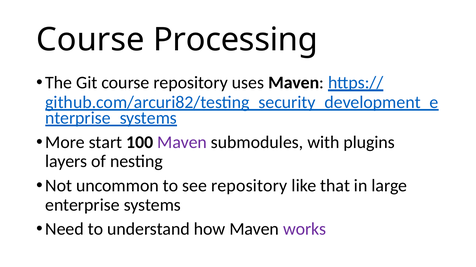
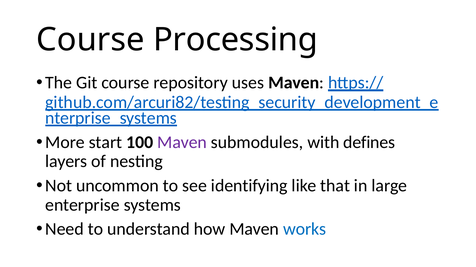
plugins: plugins -> defines
see repository: repository -> identifying
works colour: purple -> blue
